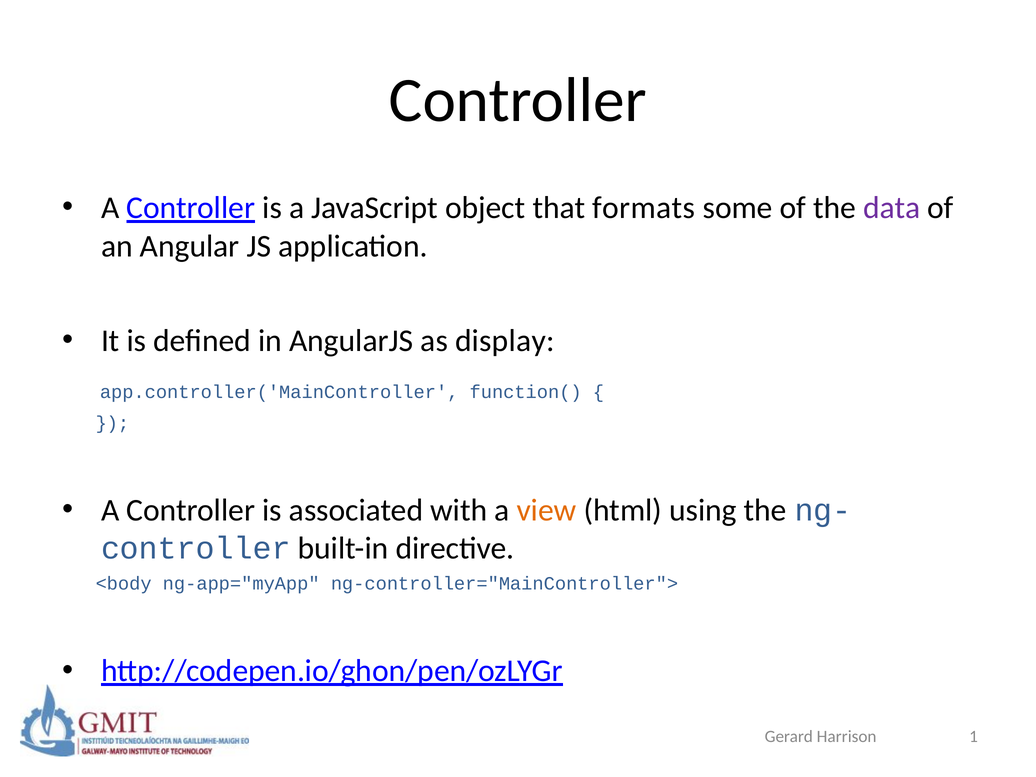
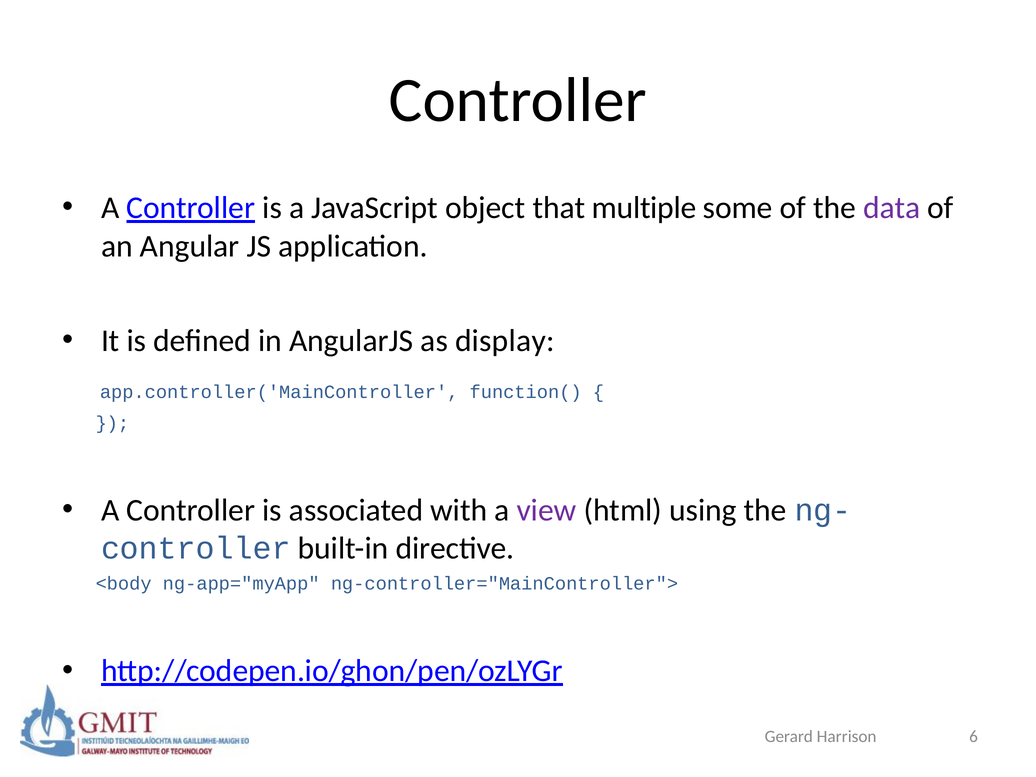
formats: formats -> multiple
view colour: orange -> purple
1: 1 -> 6
